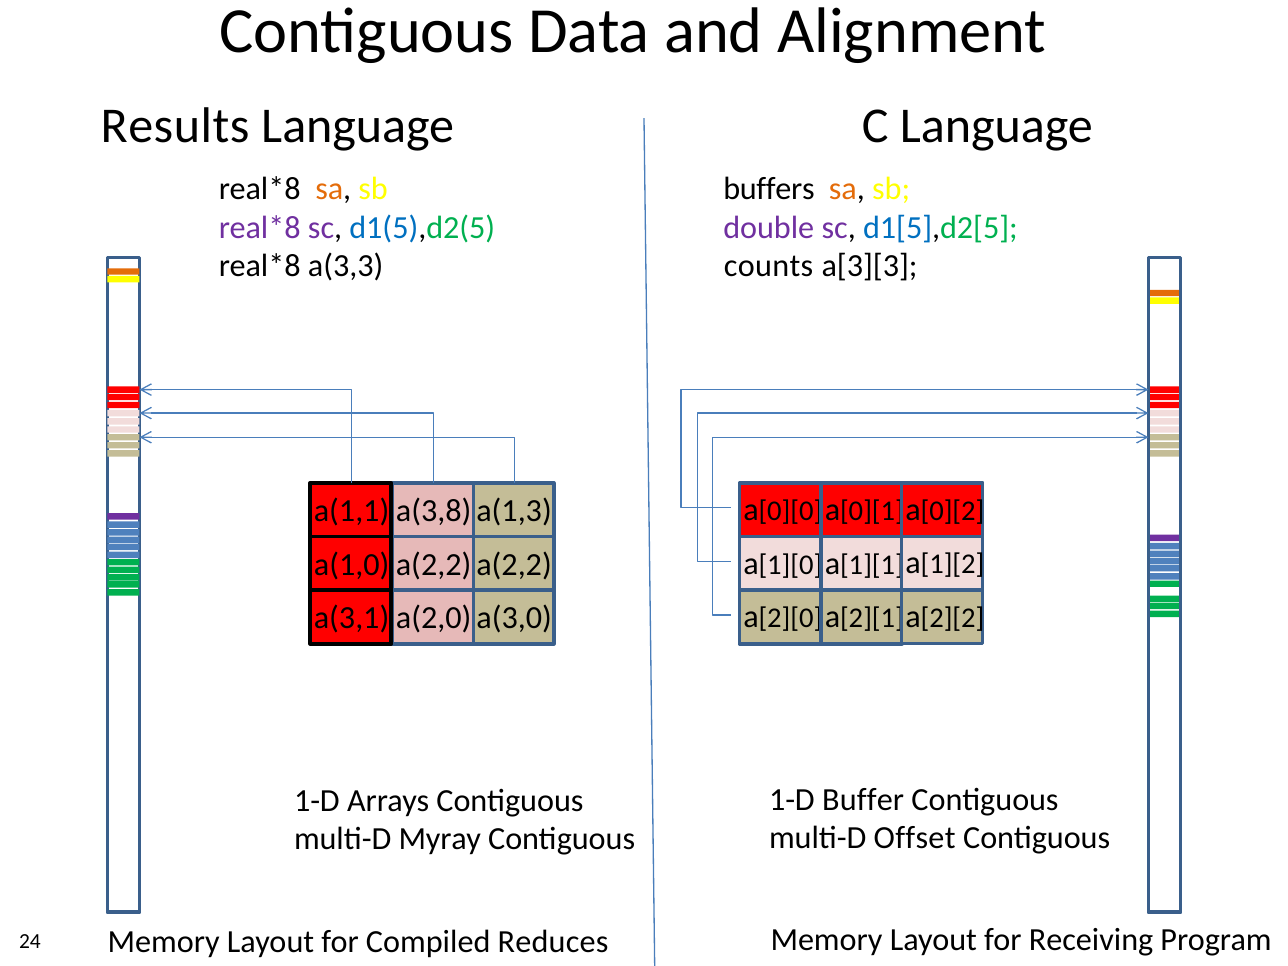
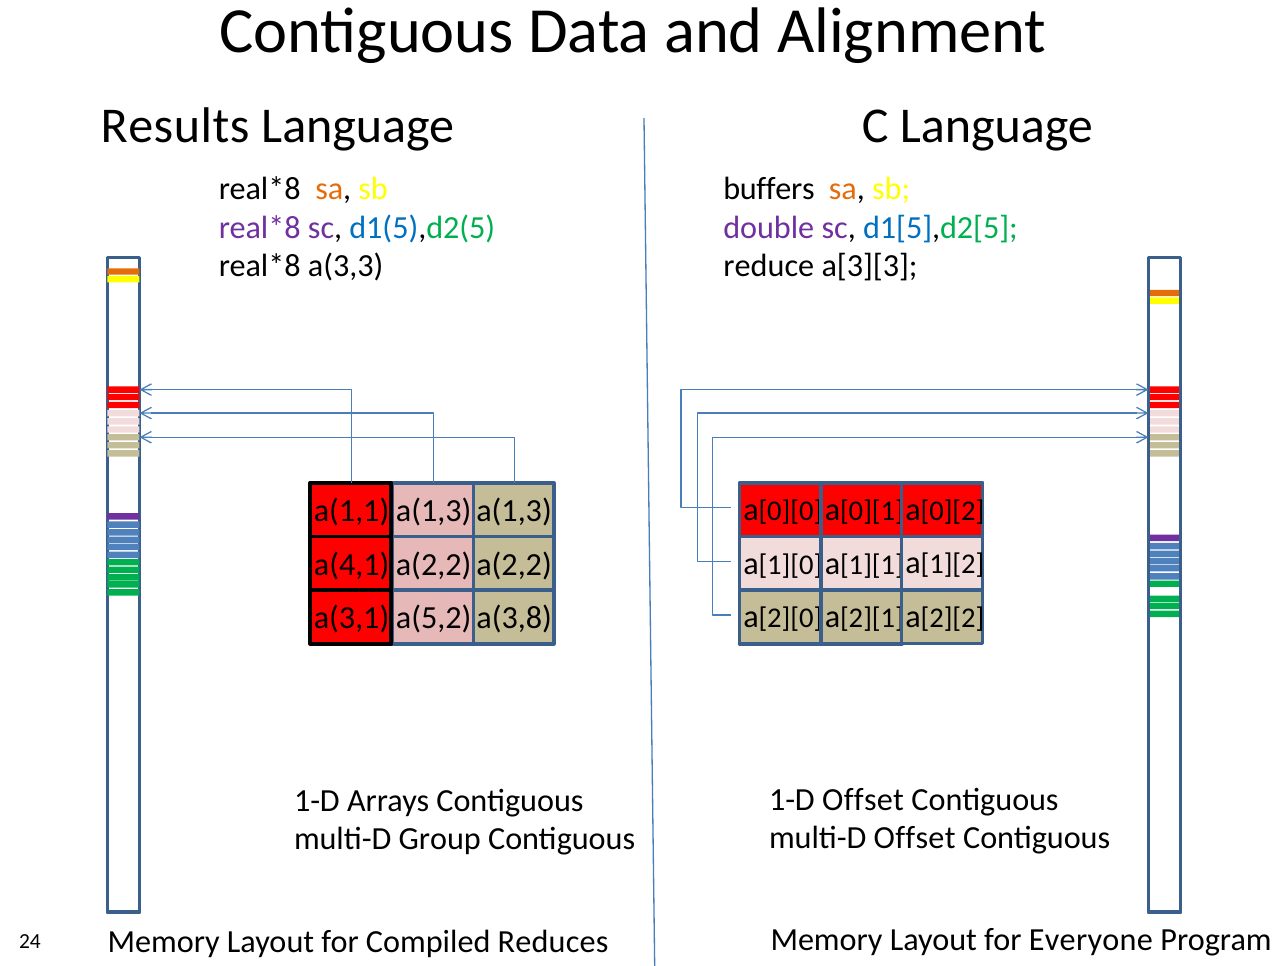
counts: counts -> reduce
a(3,8 at (434, 511): a(3,8 -> a(1,3
a(1,0: a(1,0 -> a(4,1
a(2,0: a(2,0 -> a(5,2
a(3,0: a(3,0 -> a(3,8
1-D Buffer: Buffer -> Offset
Myray: Myray -> Group
Receiving: Receiving -> Everyone
